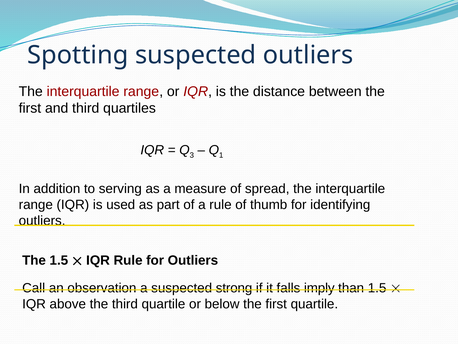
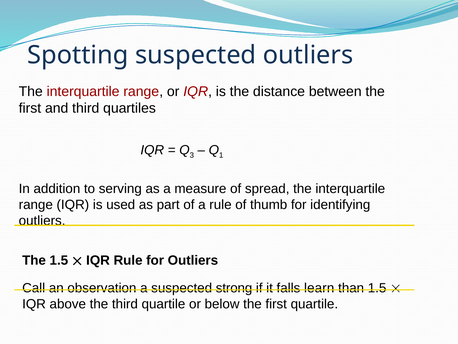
imply: imply -> learn
